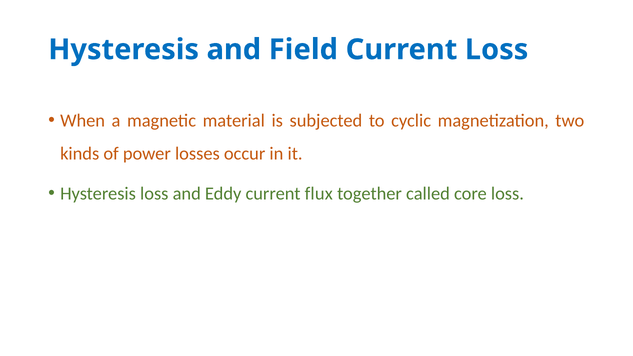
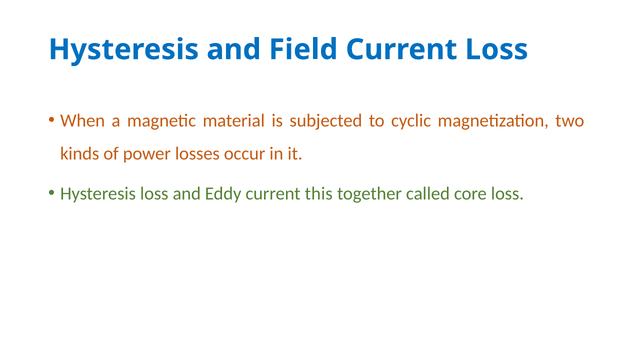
flux: flux -> this
